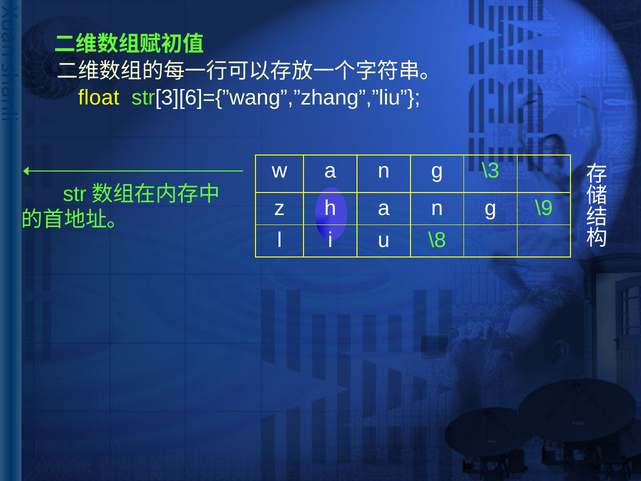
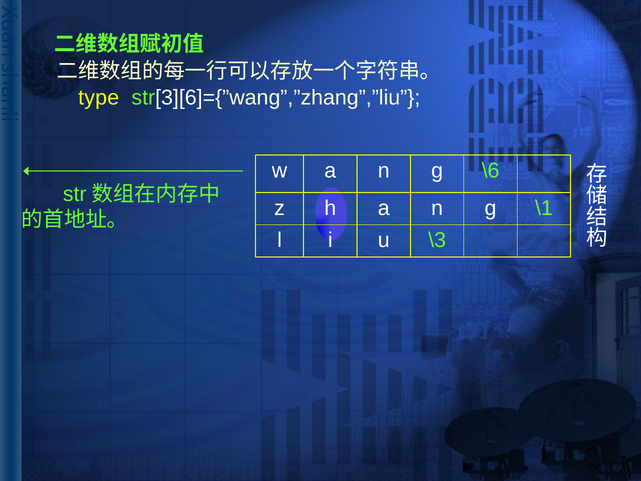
float: float -> type
\3: \3 -> \6
\9: \9 -> \1
\8: \8 -> \3
